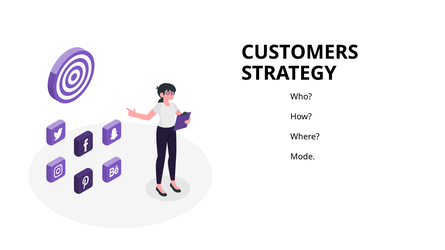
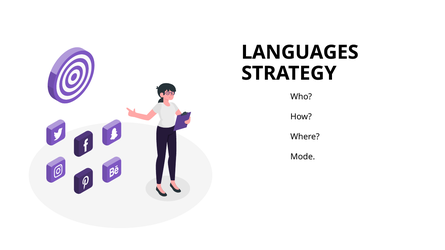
CUSTOMERS: CUSTOMERS -> LANGUAGES
